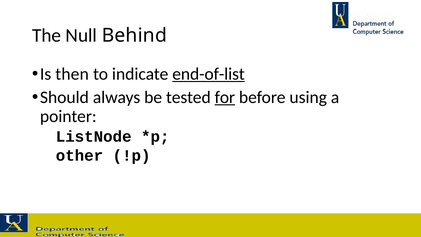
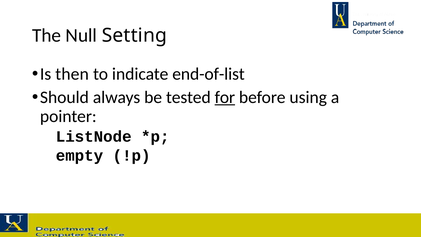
Behind: Behind -> Setting
end-of-list underline: present -> none
other: other -> empty
